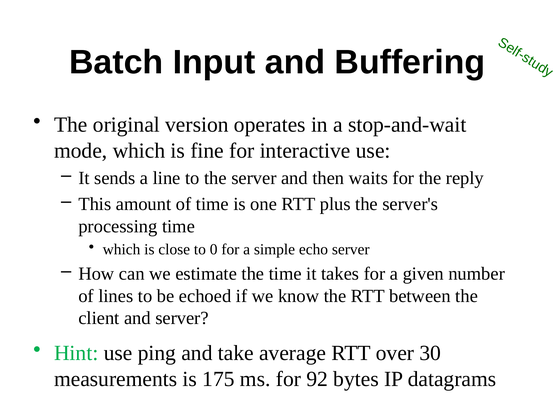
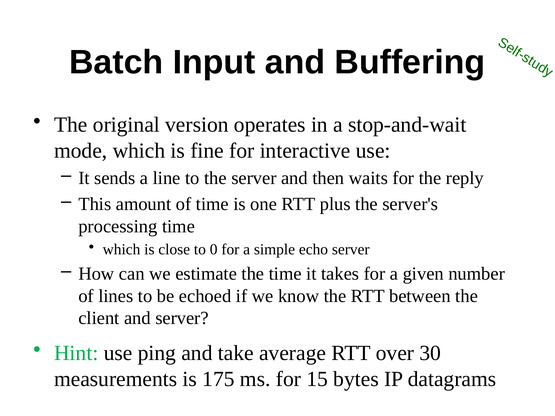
92: 92 -> 15
